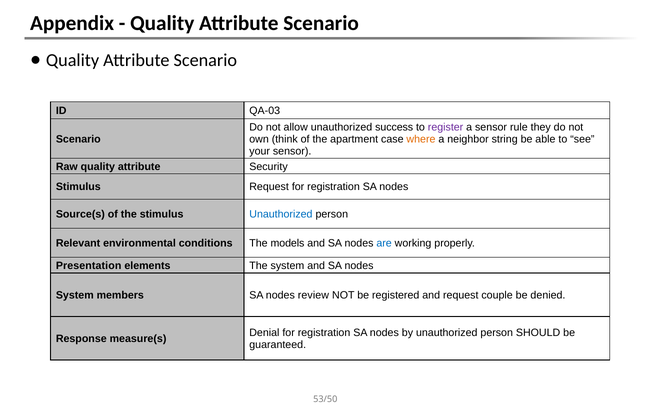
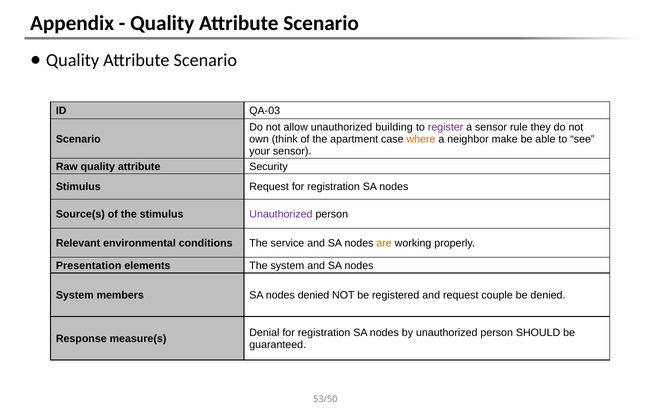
success: success -> building
string: string -> make
Unauthorized at (281, 214) colour: blue -> purple
models: models -> service
are colour: blue -> orange
nodes review: review -> denied
